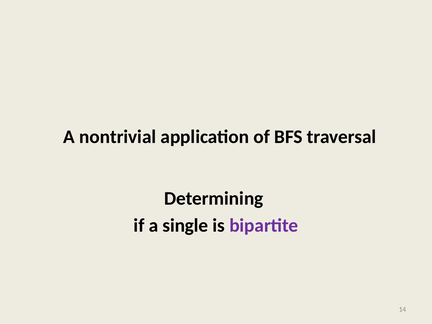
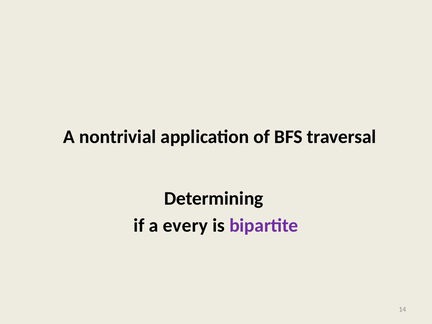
single: single -> every
